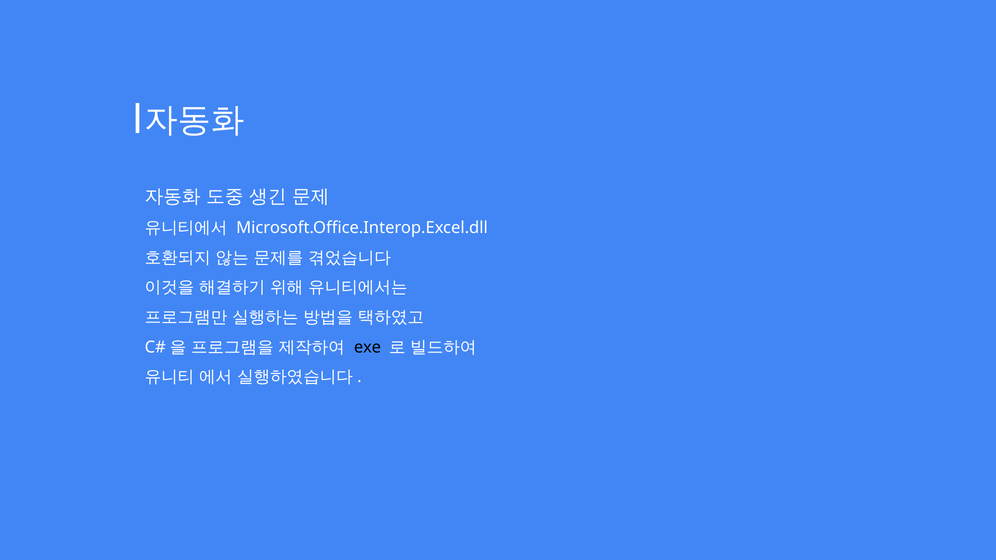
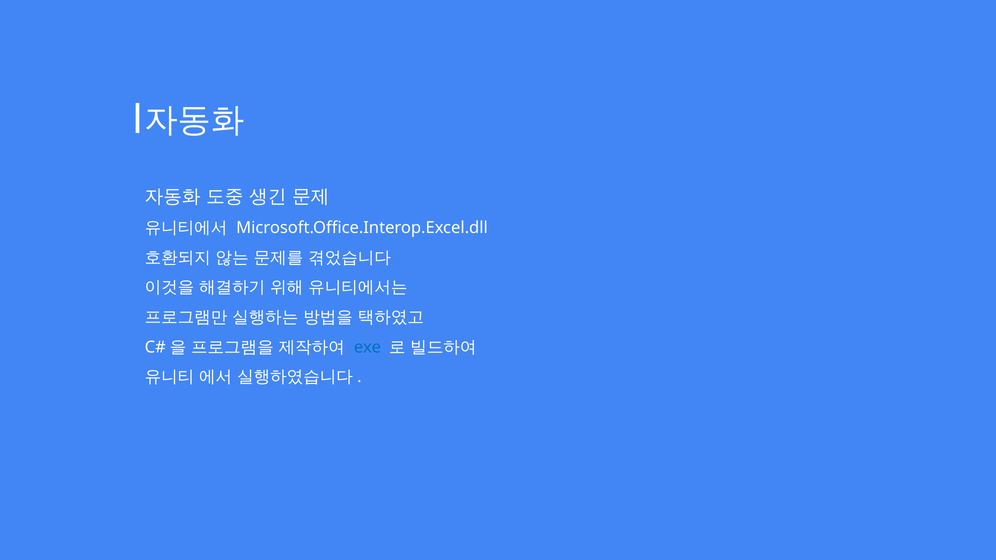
exe colour: black -> blue
